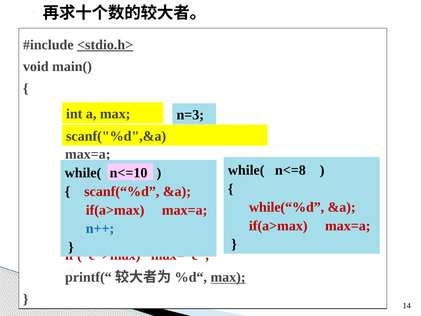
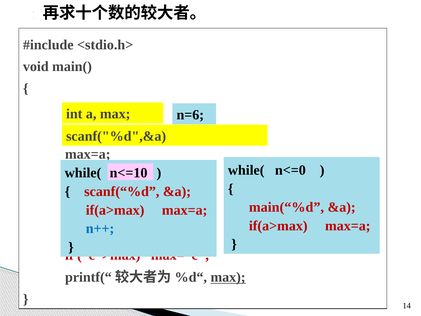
<stdio.h> underline: present -> none
n=3: n=3 -> n=6
n<=8: n<=8 -> n<=0
while(“%d: while(“%d -> main(“%d
